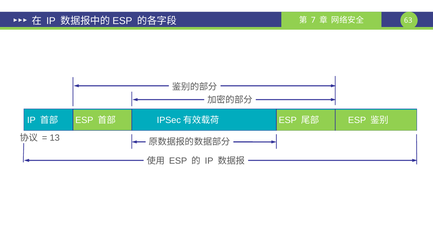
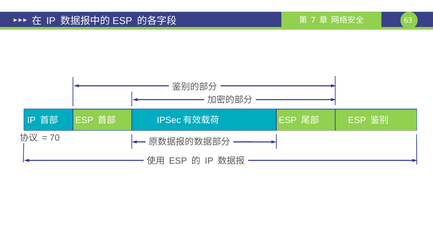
13: 13 -> 70
